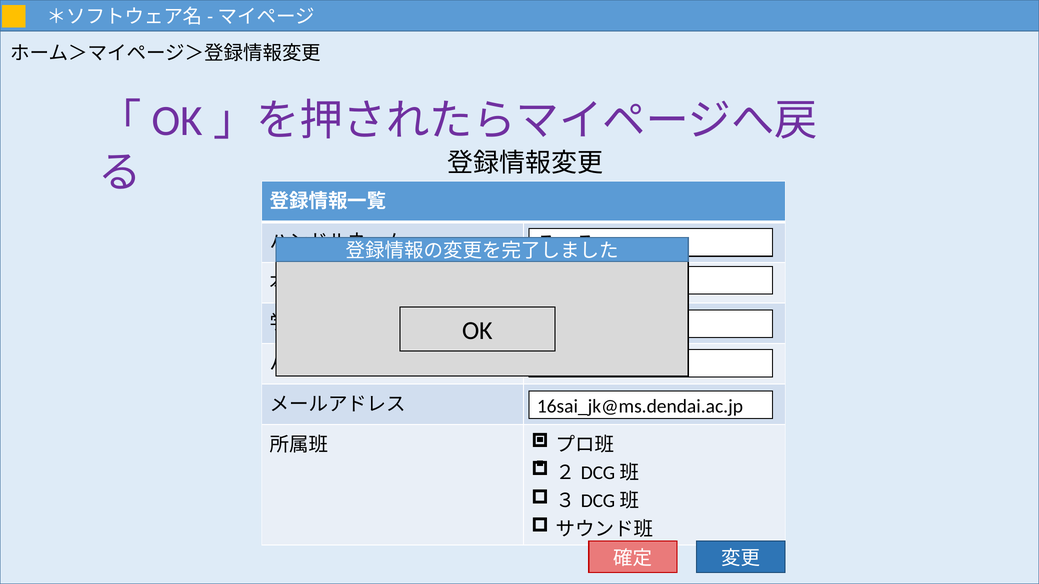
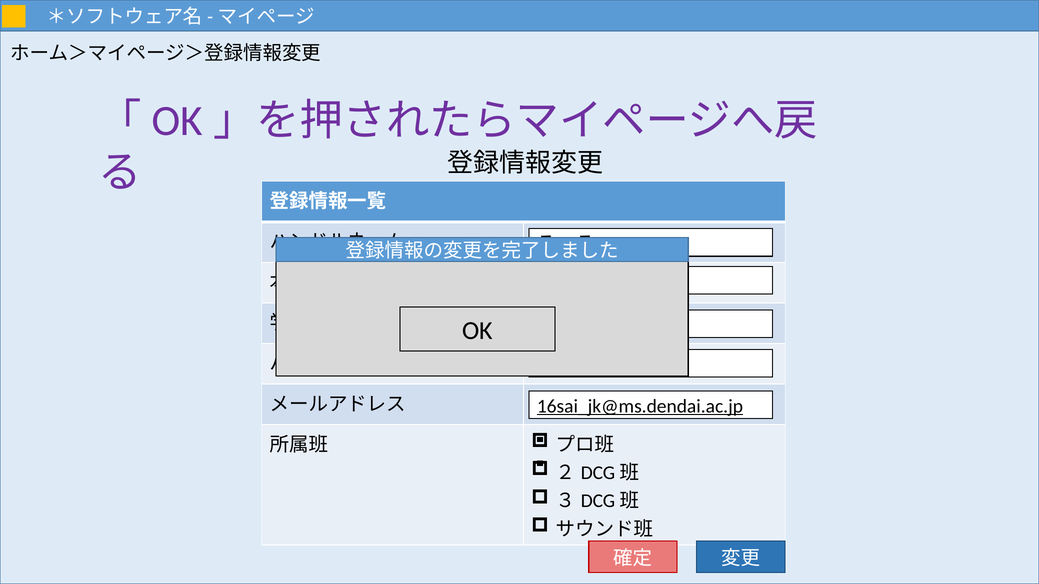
16sai_jk@ms.dendai.ac.jp underline: none -> present
